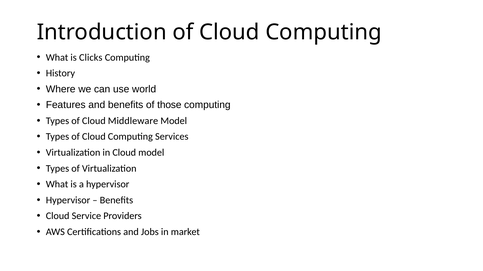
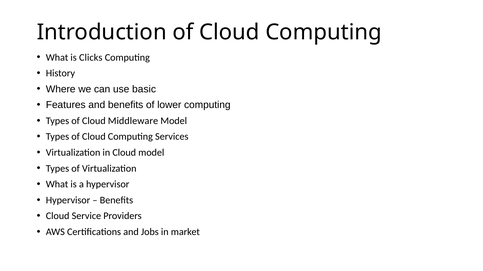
world: world -> basic
those: those -> lower
